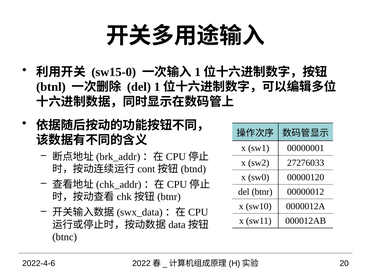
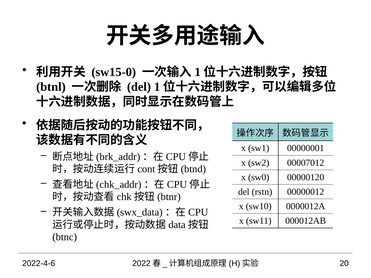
27276033: 27276033 -> 00007012
btnr: btnr -> rstn
